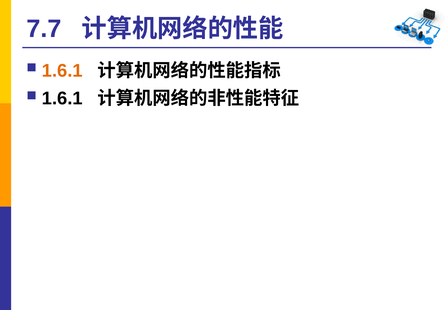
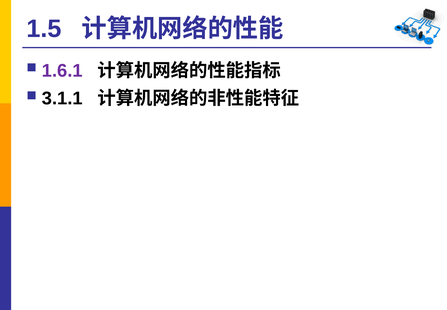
7.7: 7.7 -> 1.5
1.6.1 at (62, 71) colour: orange -> purple
1.6.1 at (62, 98): 1.6.1 -> 3.1.1
